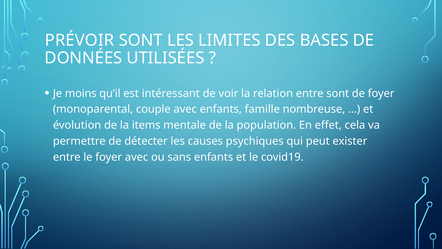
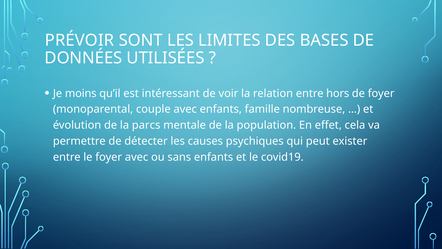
entre sont: sont -> hors
items: items -> parcs
